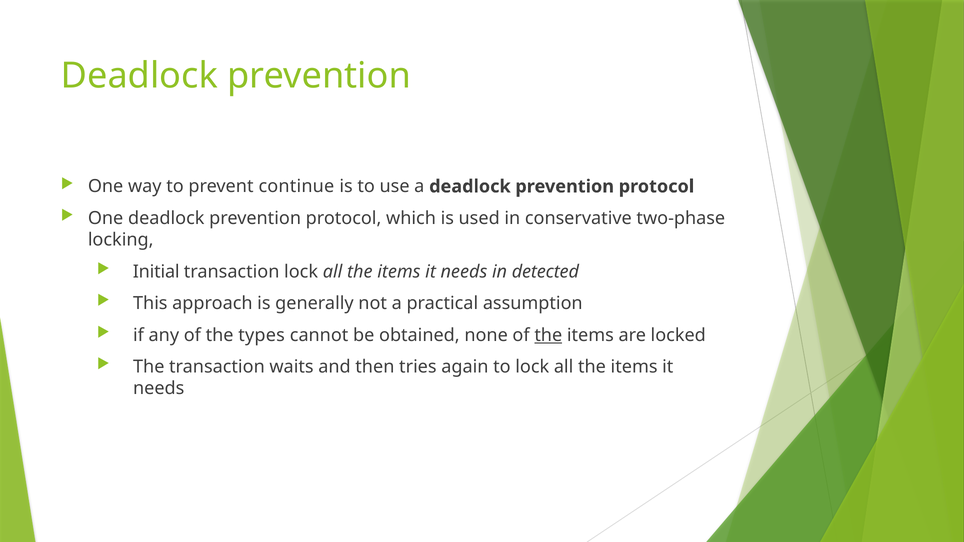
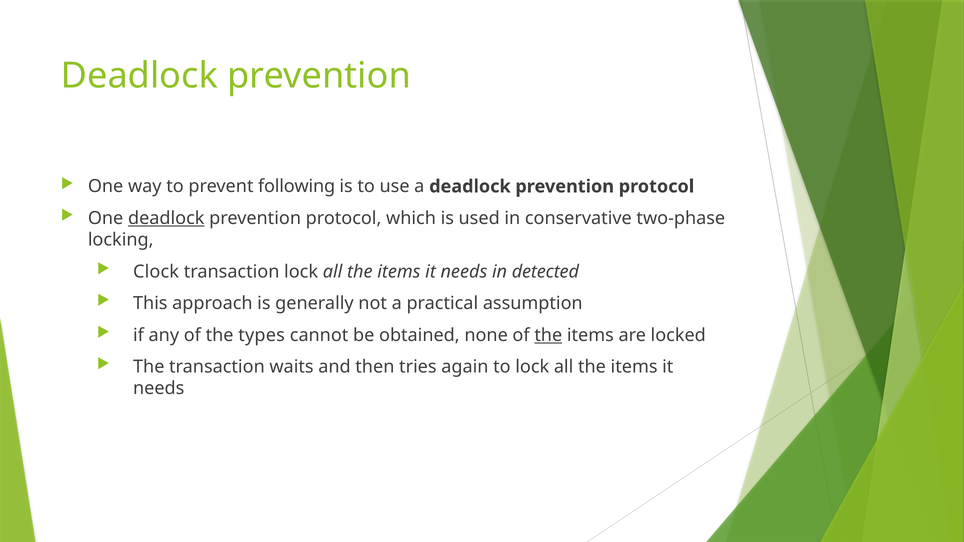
continue: continue -> following
deadlock at (166, 218) underline: none -> present
Initial: Initial -> Clock
